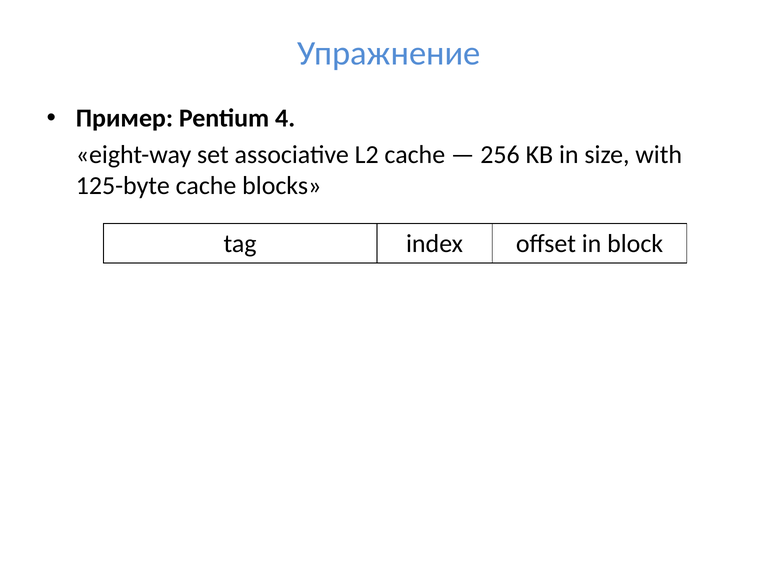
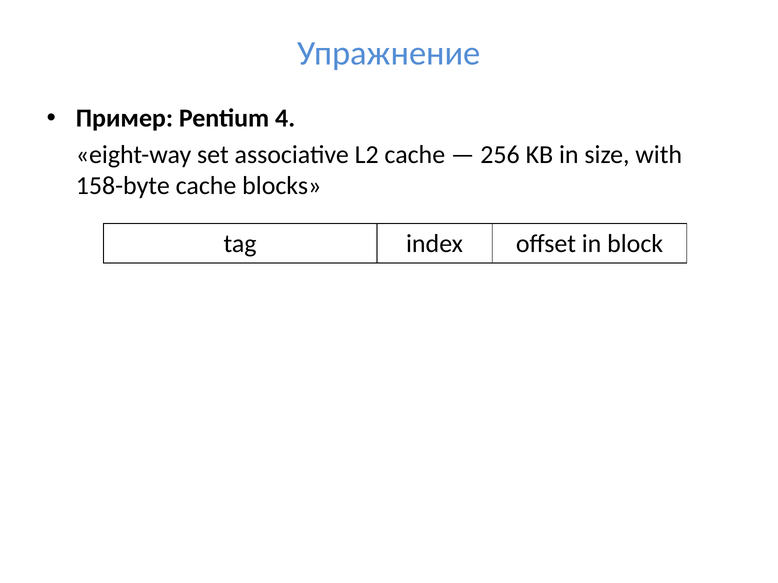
125-byte: 125-byte -> 158-byte
